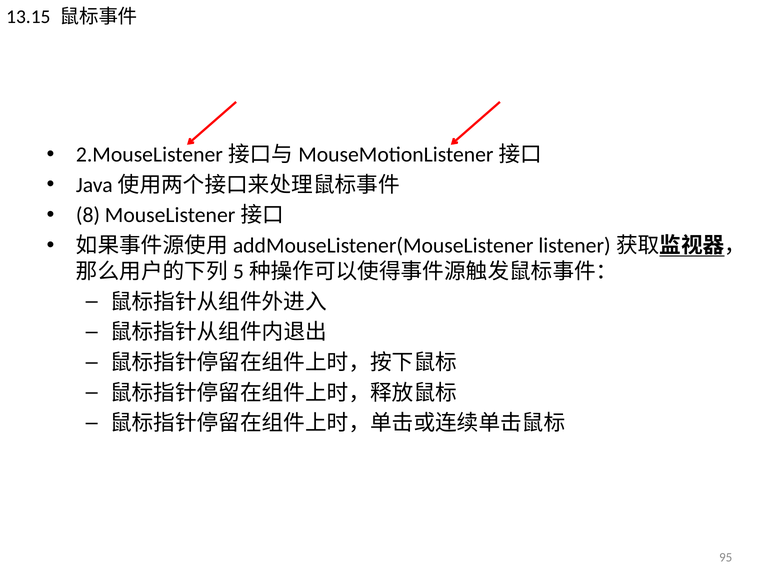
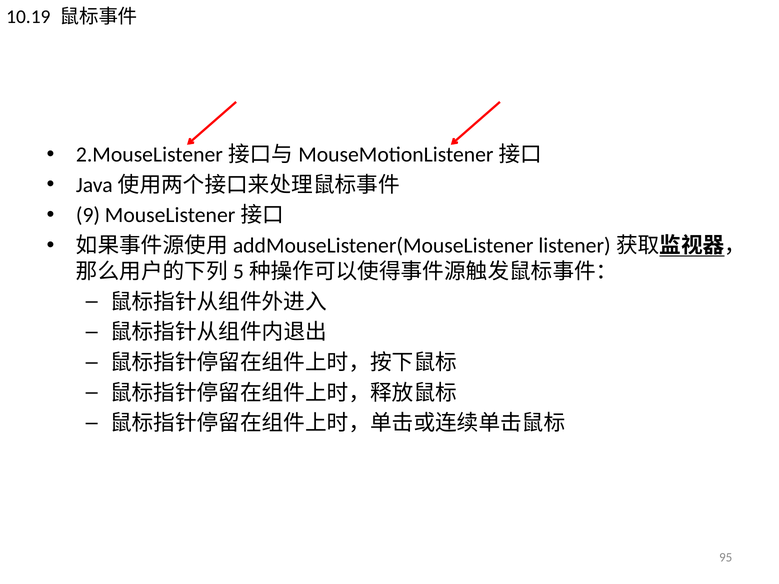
13.15: 13.15 -> 10.19
8: 8 -> 9
